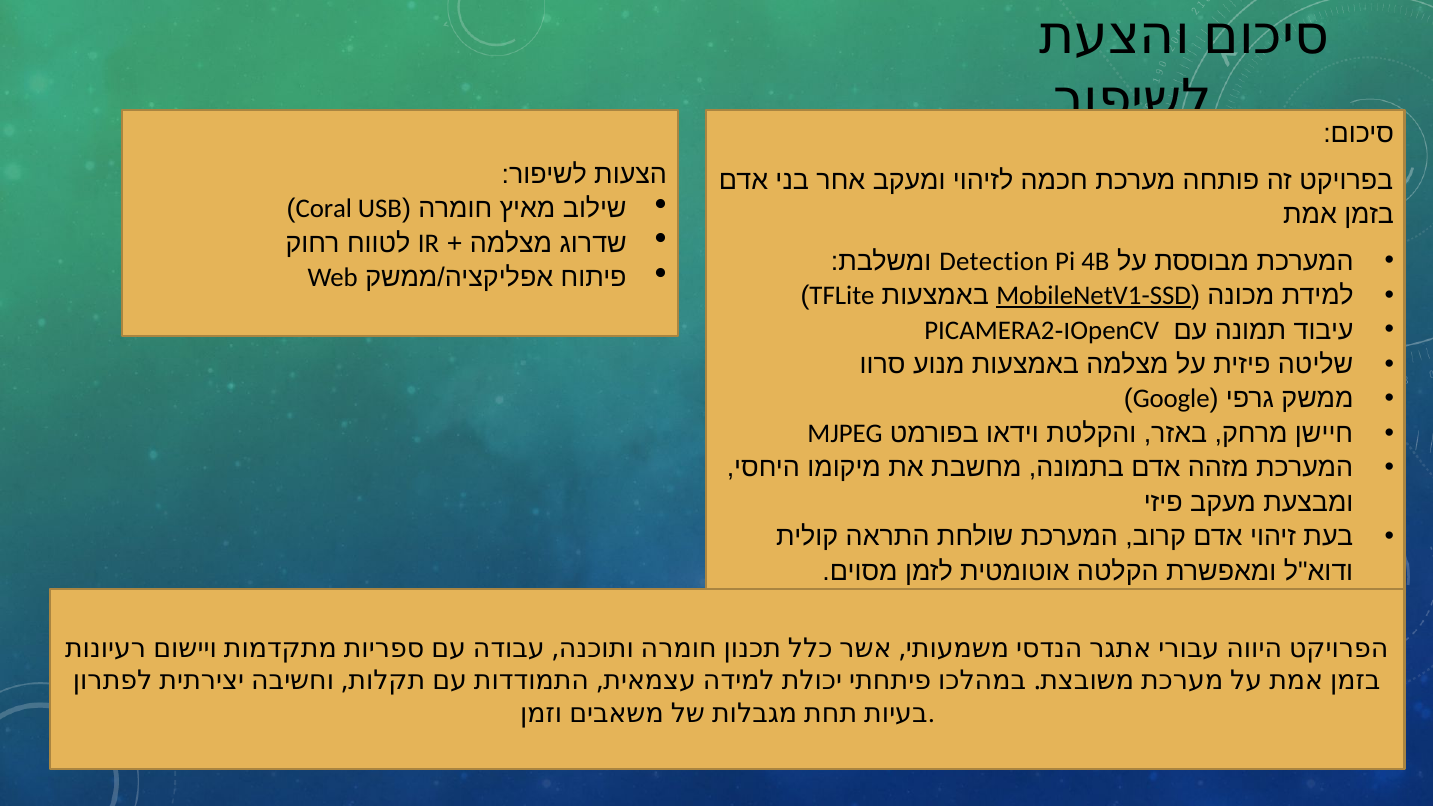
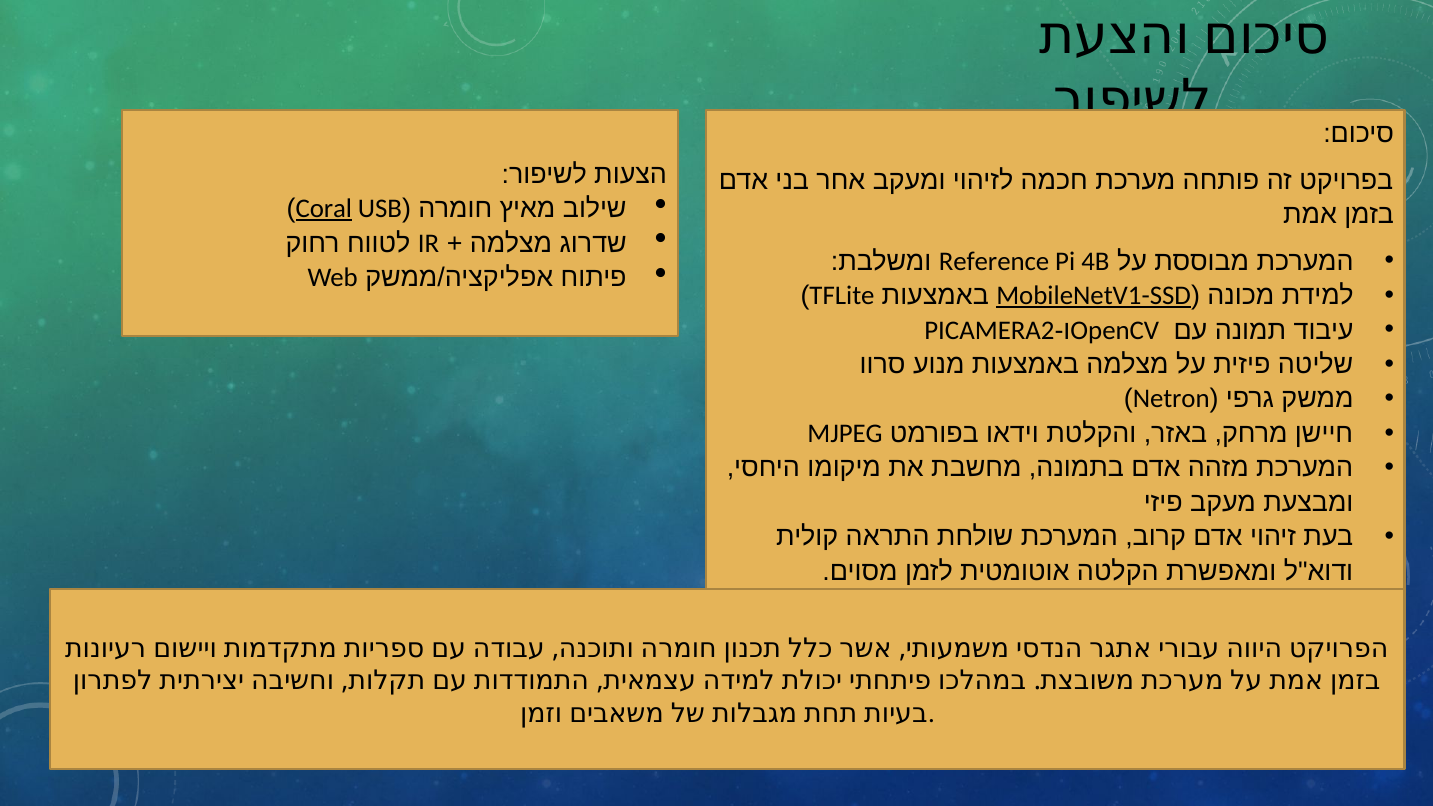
Coral underline: none -> present
Detection: Detection -> Reference
Google: Google -> Netron
